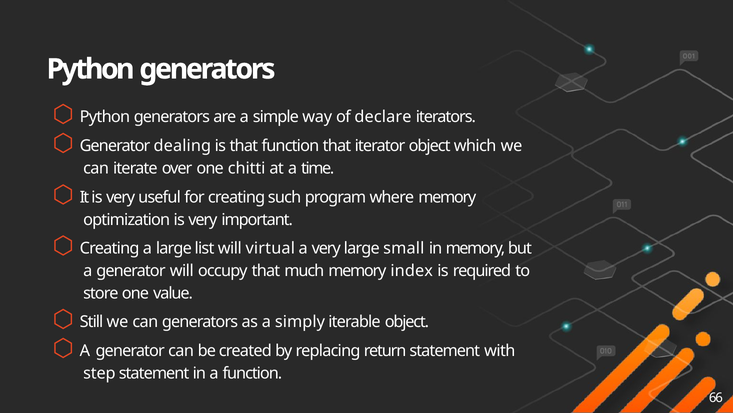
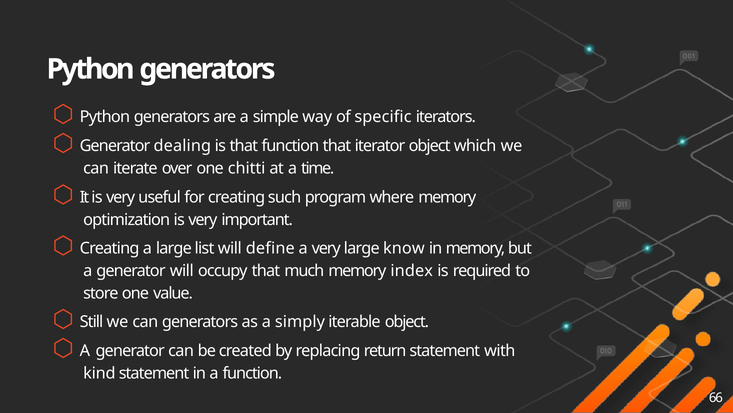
declare: declare -> specific
virtual: virtual -> define
small: small -> know
step: step -> kind
